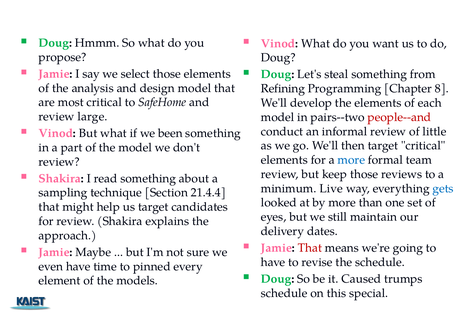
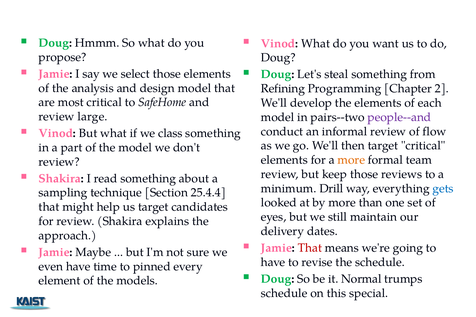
8: 8 -> 2
people--and colour: red -> purple
little: little -> flow
been: been -> class
more at (351, 160) colour: blue -> orange
Live: Live -> Drill
21.4.4: 21.4.4 -> 25.4.4
Caused: Caused -> Normal
